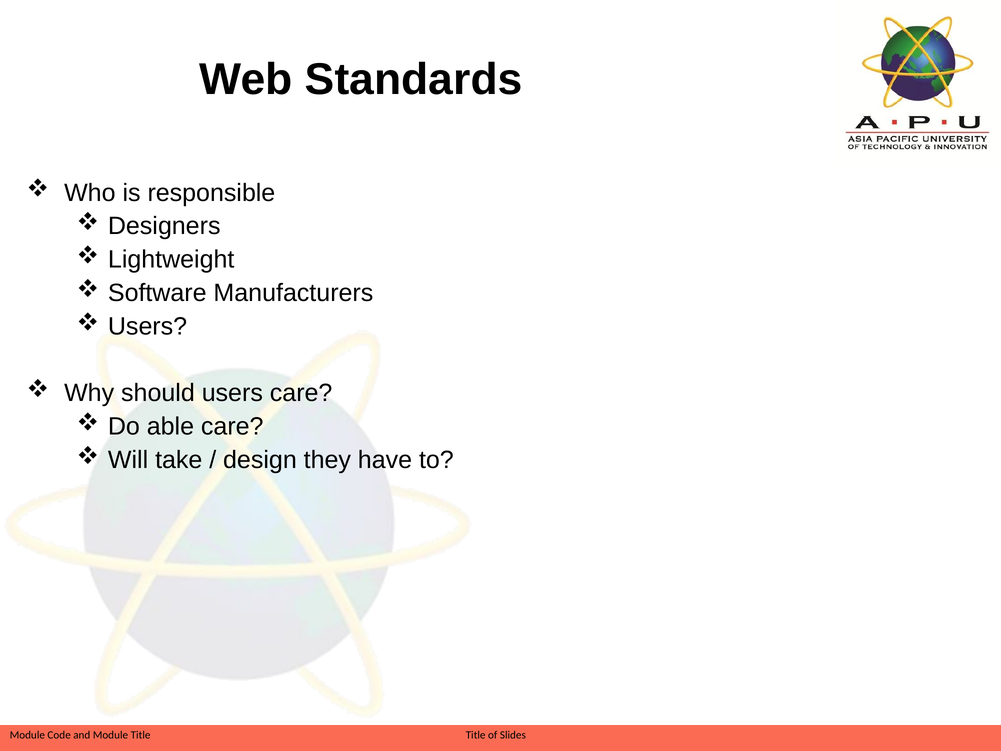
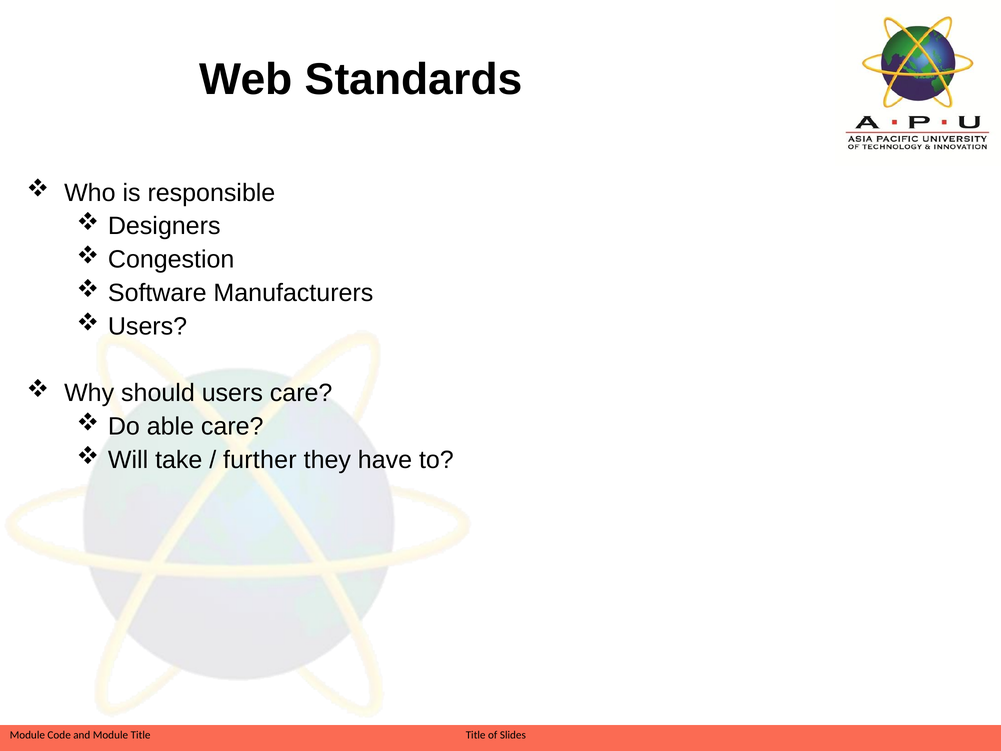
Lightweight: Lightweight -> Congestion
design: design -> further
